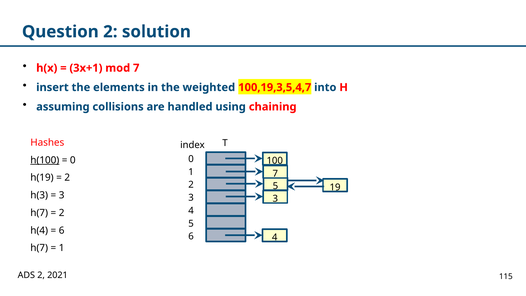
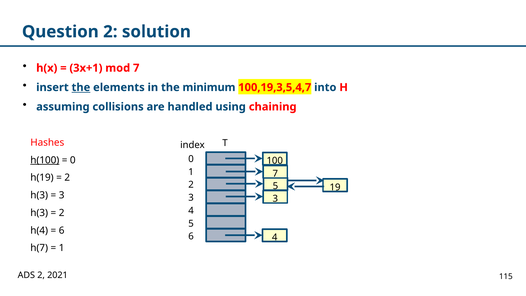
the at (81, 87) underline: none -> present
weighted: weighted -> minimum
h(7 at (39, 213): h(7 -> h(3
